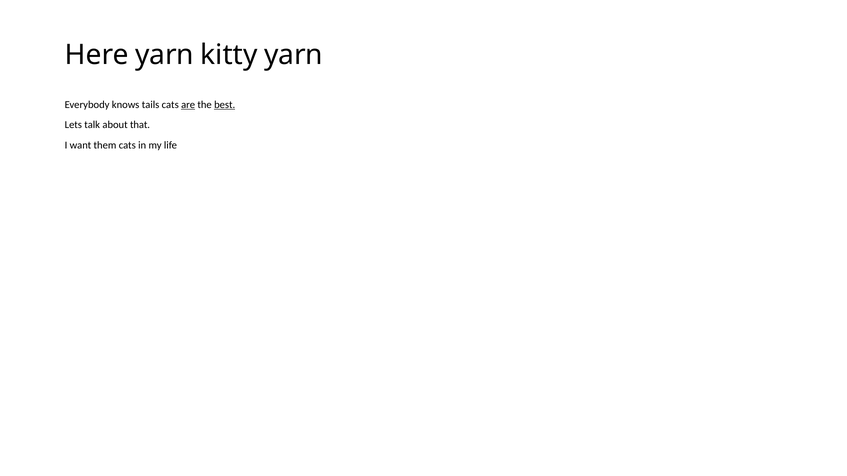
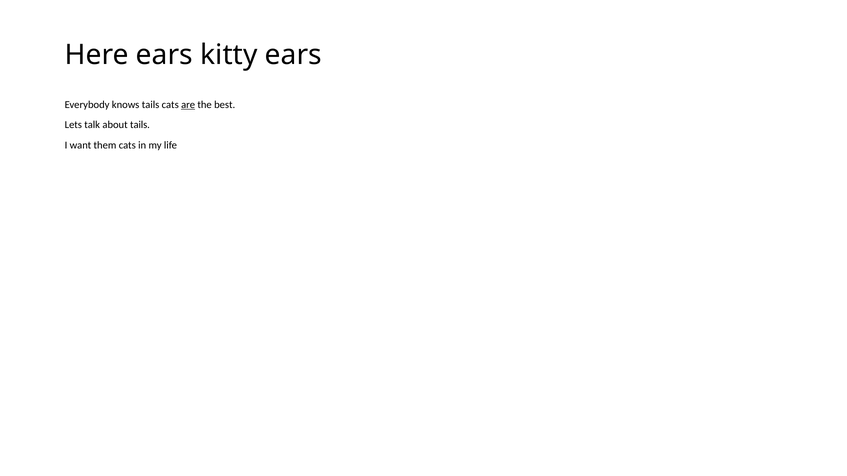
Here yarn: yarn -> ears
kitty yarn: yarn -> ears
best underline: present -> none
about that: that -> tails
